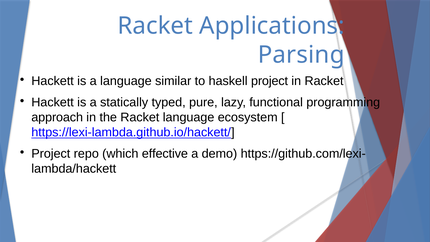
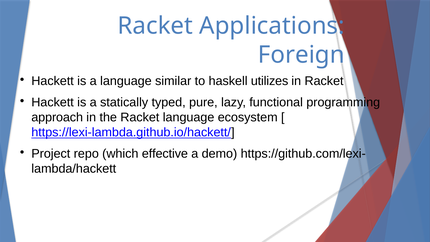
Parsing: Parsing -> Foreign
haskell project: project -> utilizes
